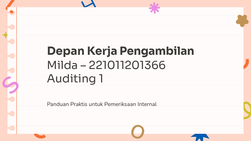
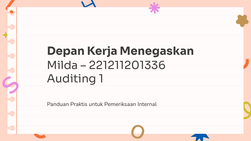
Pengambilan: Pengambilan -> Menegaskan
221011201366: 221011201366 -> 221211201336
